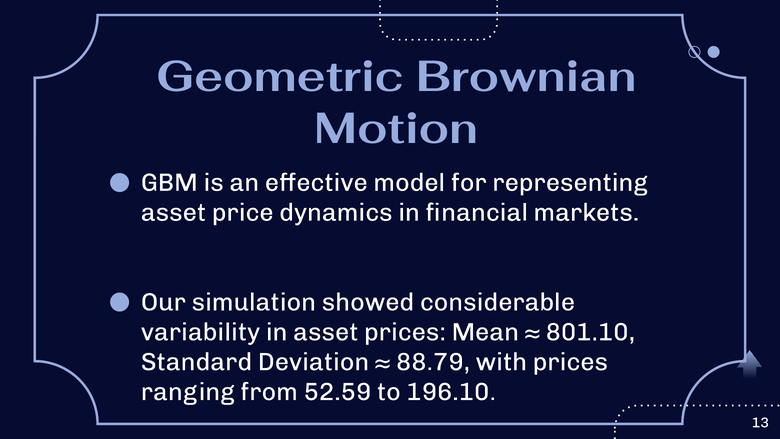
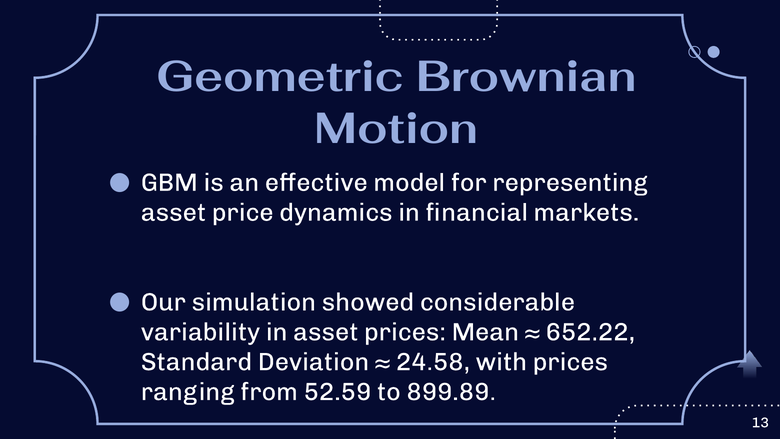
801.10: 801.10 -> 652.22
88.79: 88.79 -> 24.58
196.10: 196.10 -> 899.89
